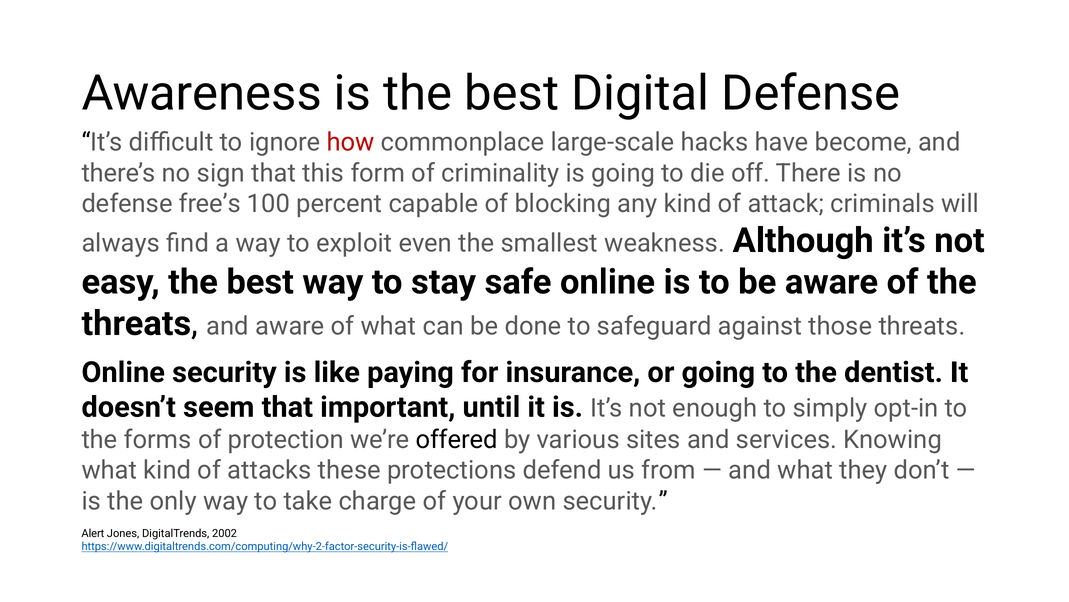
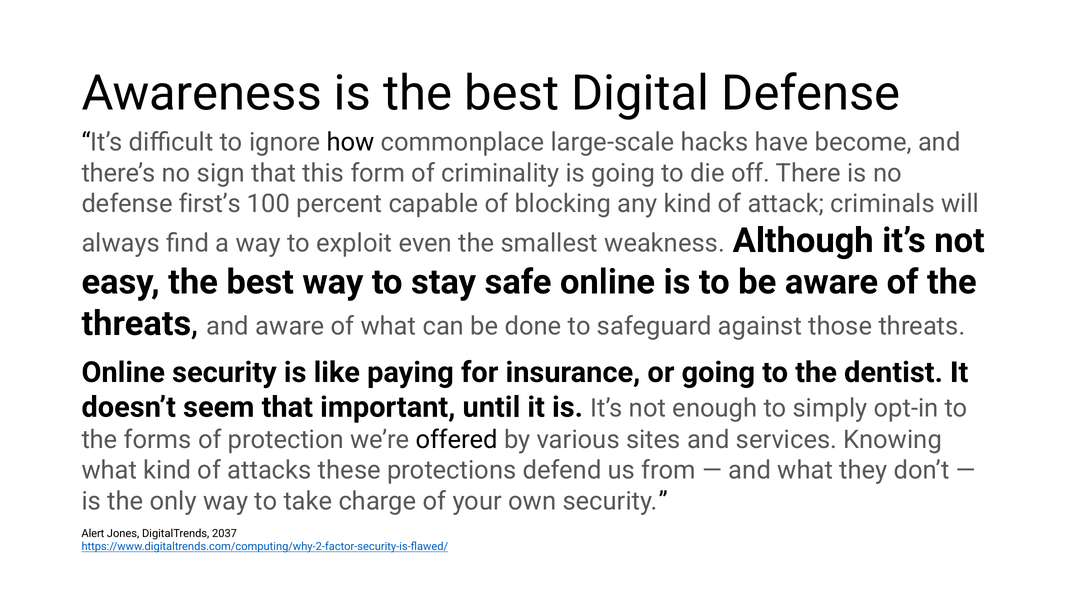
how colour: red -> black
free’s: free’s -> first’s
2002: 2002 -> 2037
